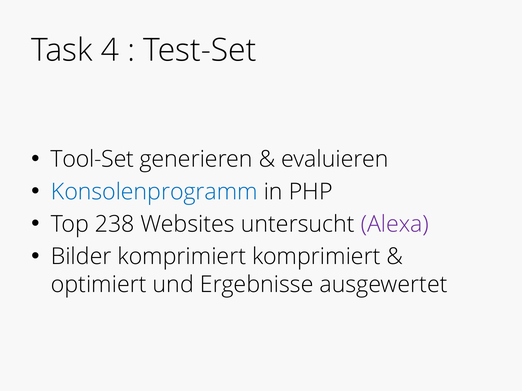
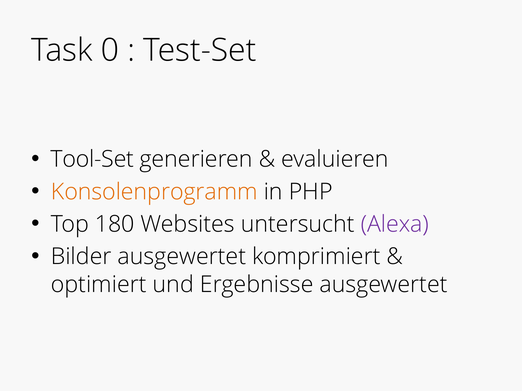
4: 4 -> 0
Konsolenprogramm colour: blue -> orange
238: 238 -> 180
Bilder komprimiert: komprimiert -> ausgewertet
